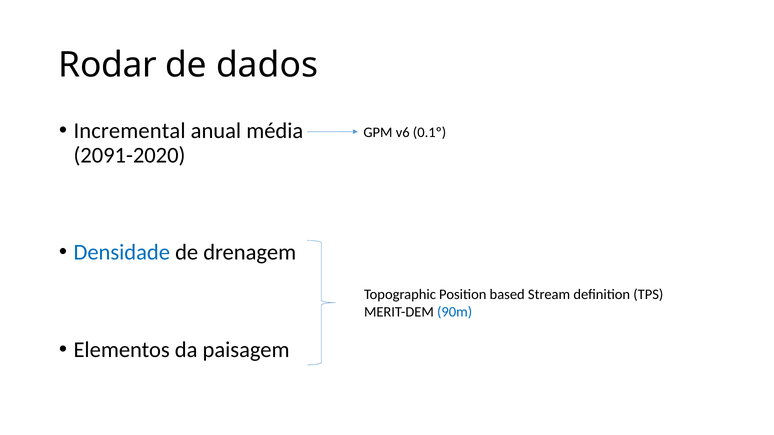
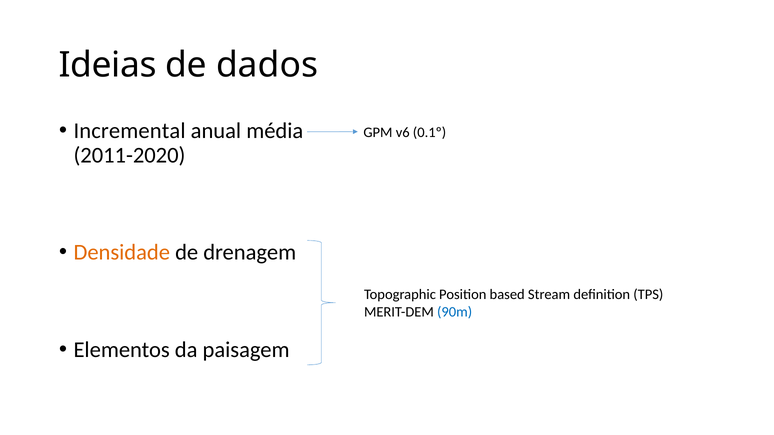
Rodar: Rodar -> Ideias
2091-2020: 2091-2020 -> 2011-2020
Densidade colour: blue -> orange
